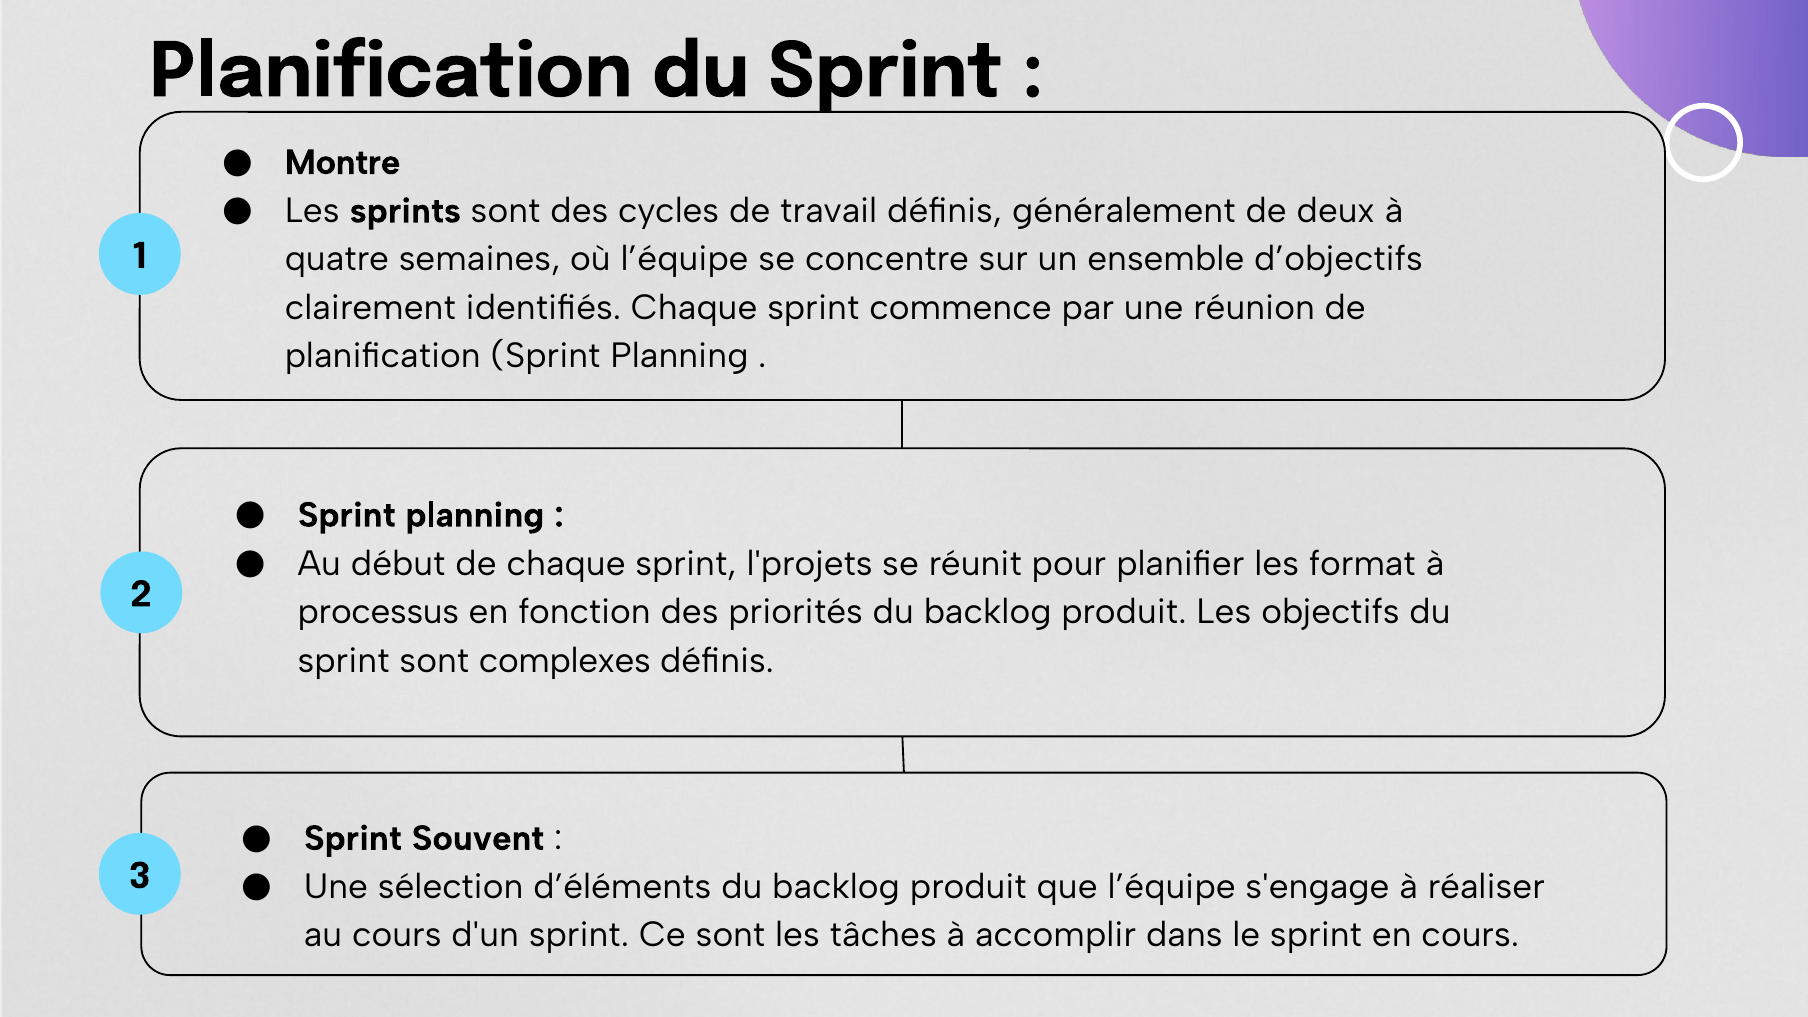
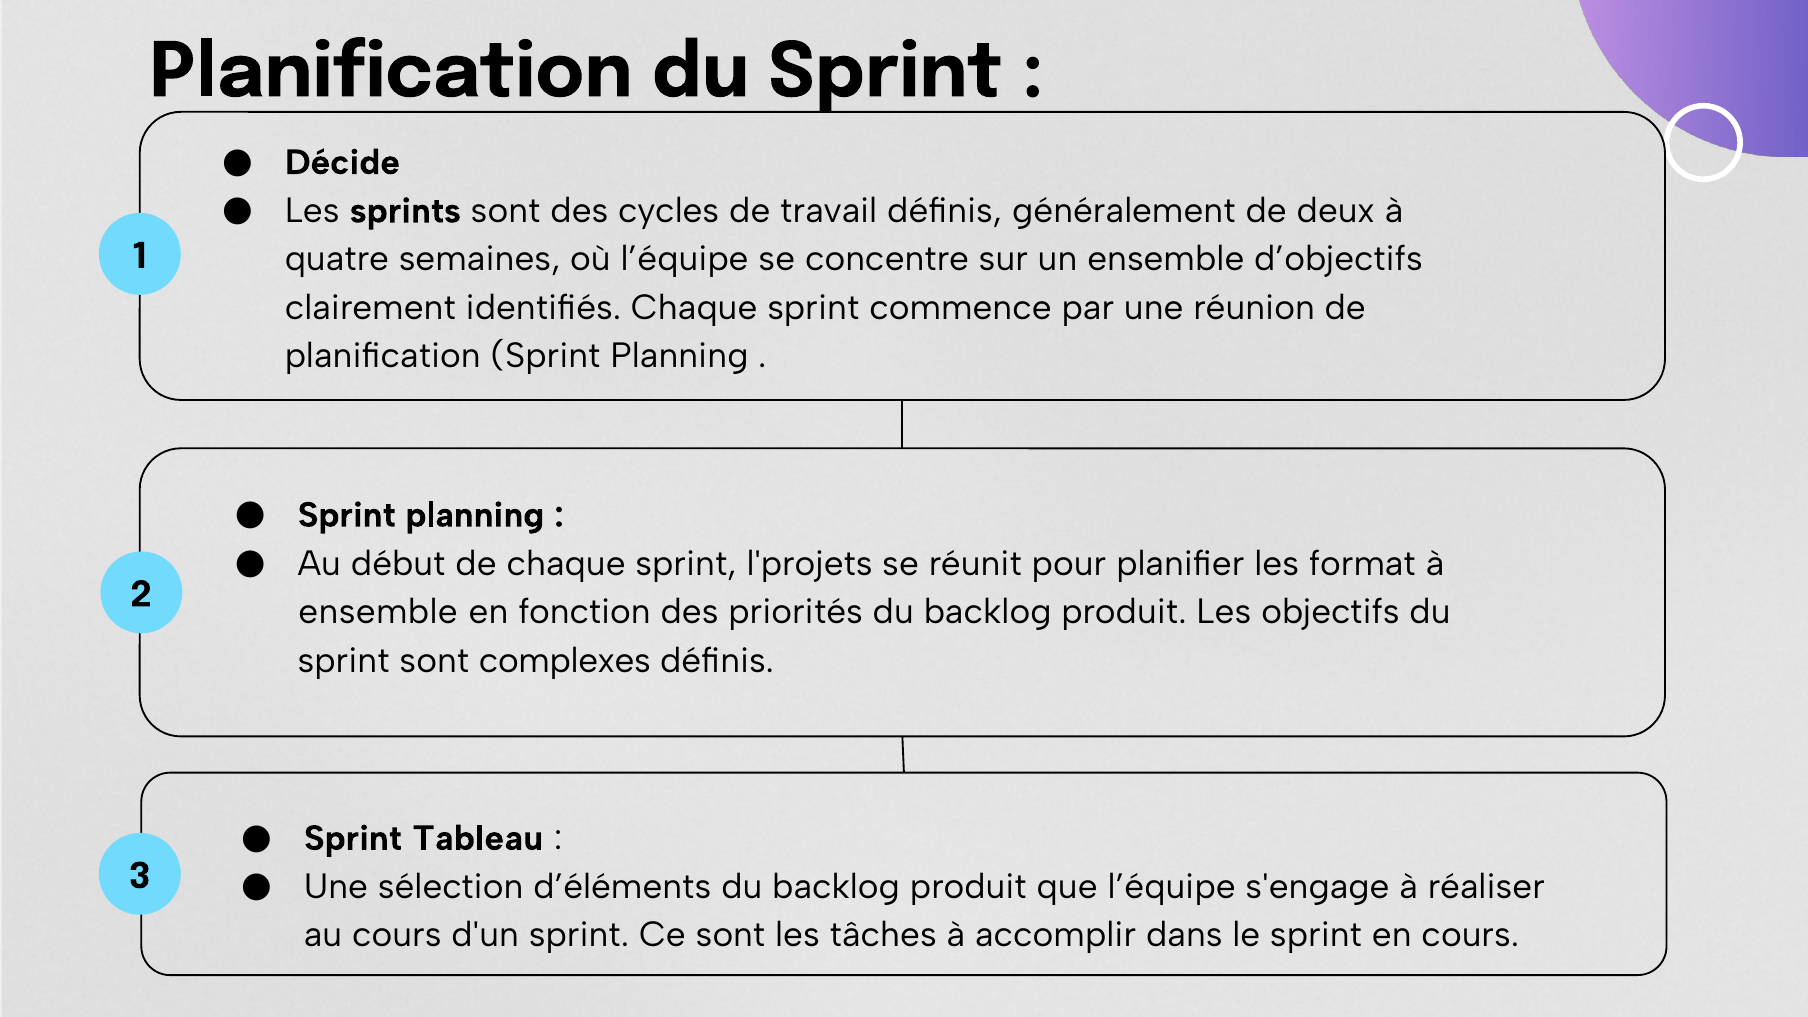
Montre: Montre -> Décide
processus at (378, 612): processus -> ensemble
Souvent: Souvent -> Tableau
